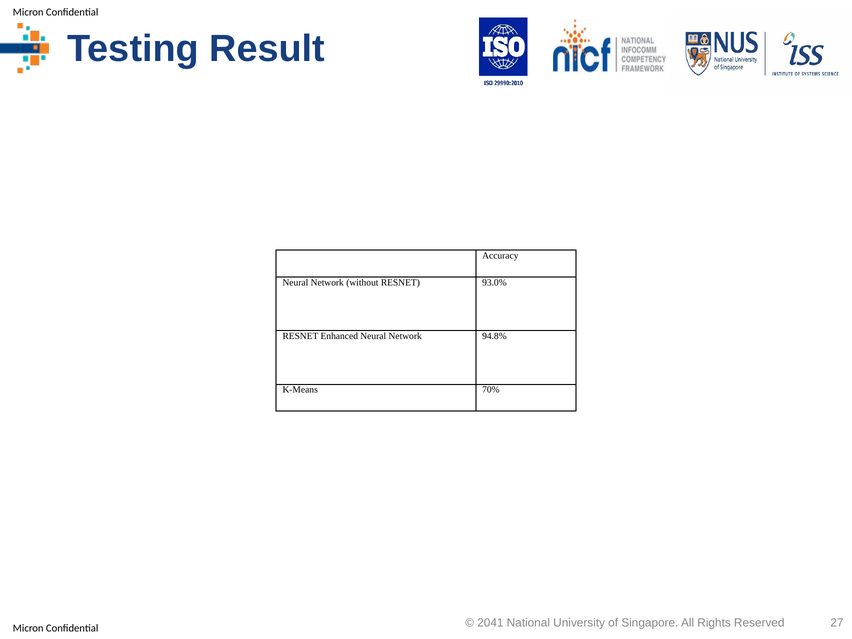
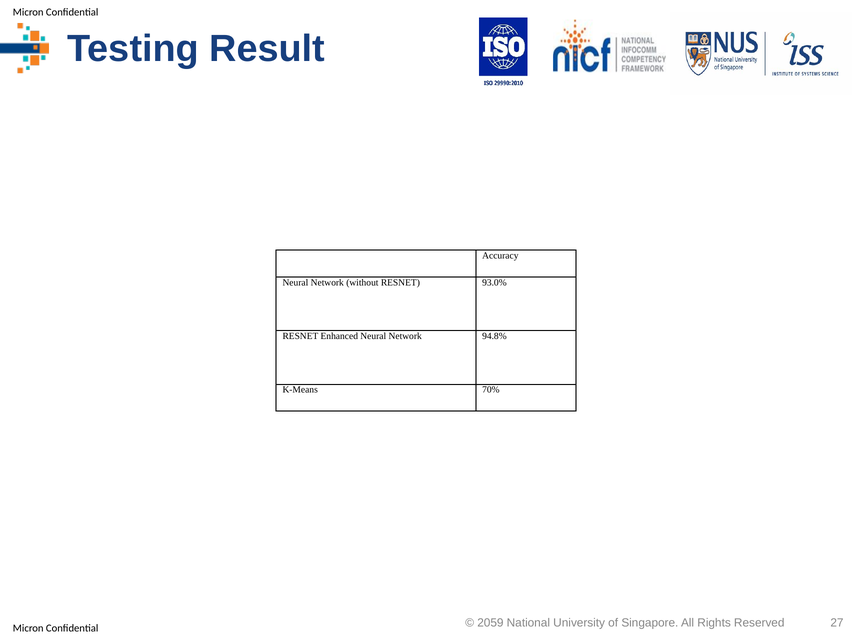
2041: 2041 -> 2059
